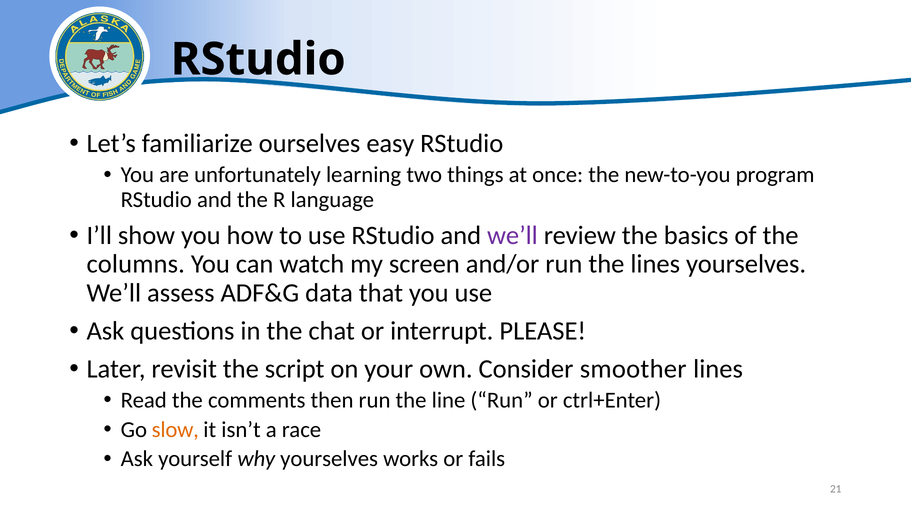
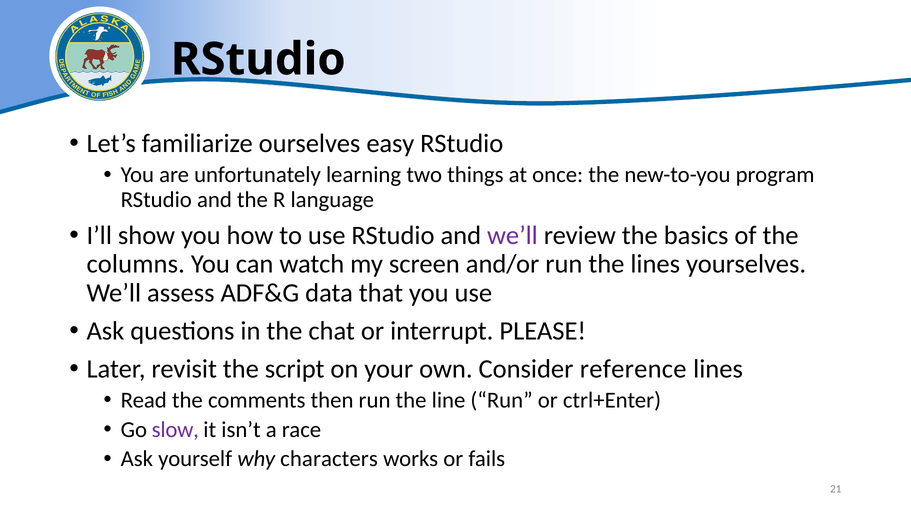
smoother: smoother -> reference
slow colour: orange -> purple
why yourselves: yourselves -> characters
